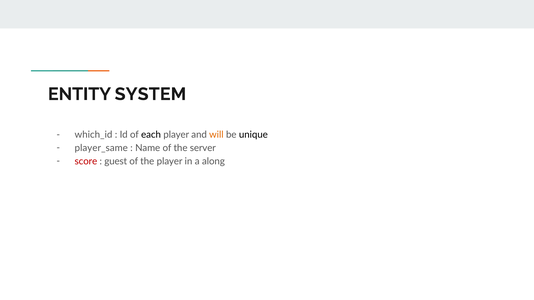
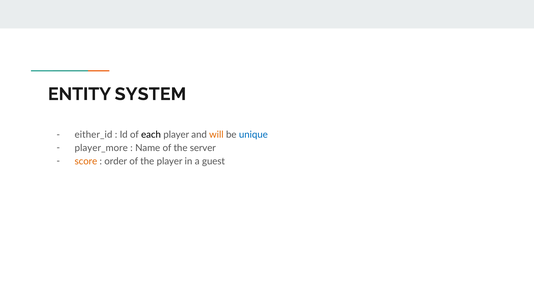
which_id: which_id -> either_id
unique colour: black -> blue
player_same: player_same -> player_more
score colour: red -> orange
guest: guest -> order
along: along -> guest
